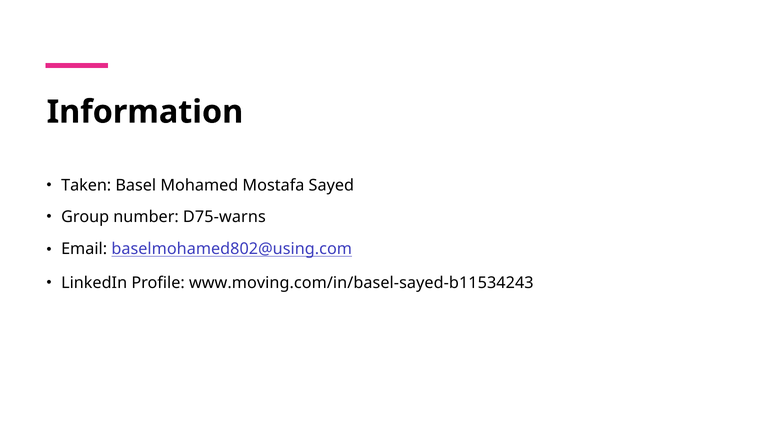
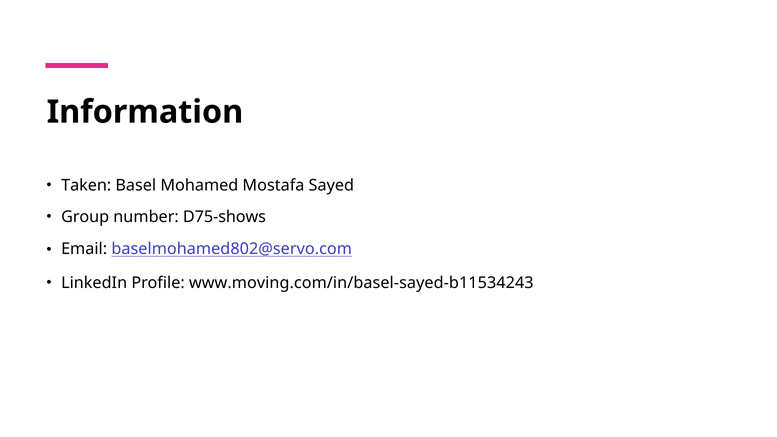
D75-warns: D75-warns -> D75-shows
baselmohamed802@using.com: baselmohamed802@using.com -> baselmohamed802@servo.com
